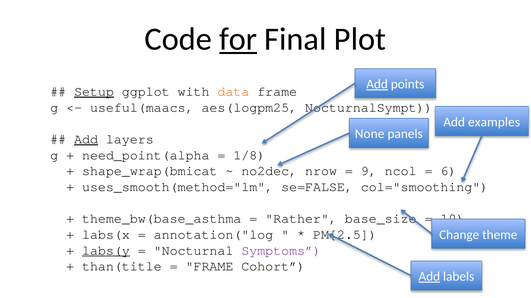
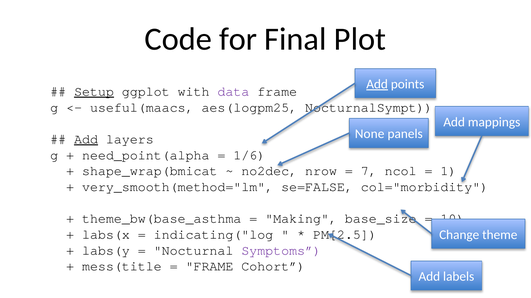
for underline: present -> none
data colour: orange -> purple
examples: examples -> mappings
1/8: 1/8 -> 1/6
9: 9 -> 7
6: 6 -> 1
uses_smooth(method="lm: uses_smooth(method="lm -> very_smooth(method="lm
col="smoothing: col="smoothing -> col="morbidity
Rather: Rather -> Making
annotation("log: annotation("log -> indicating("log
labs(y underline: present -> none
than(title: than(title -> mess(title
Add at (429, 277) underline: present -> none
